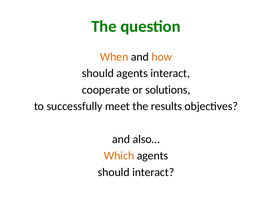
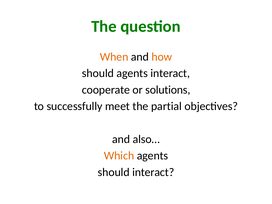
results: results -> partial
